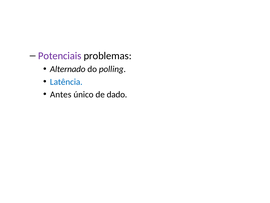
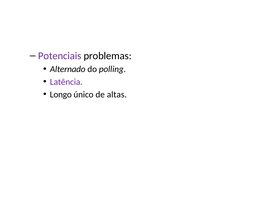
Latência colour: blue -> purple
Antes: Antes -> Longo
dado: dado -> altas
